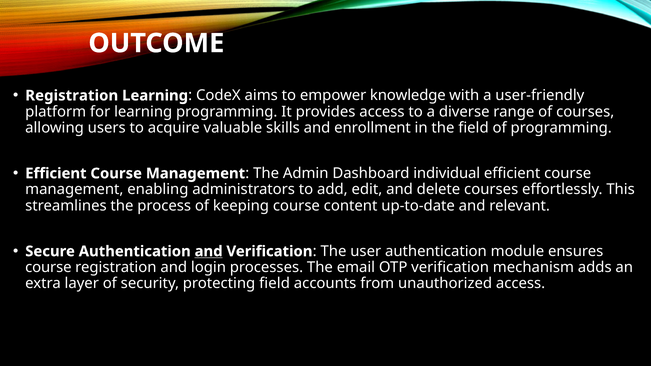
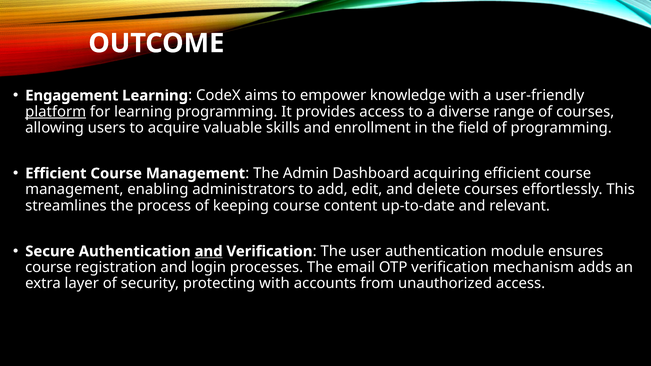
Registration at (72, 96): Registration -> Engagement
platform underline: none -> present
individual: individual -> acquiring
protecting field: field -> with
